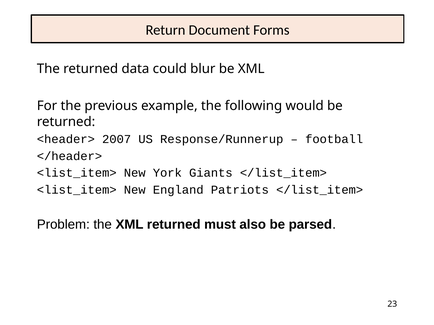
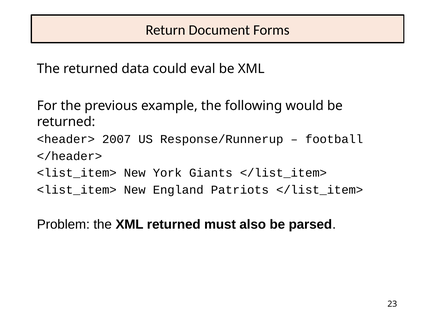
blur: blur -> eval
